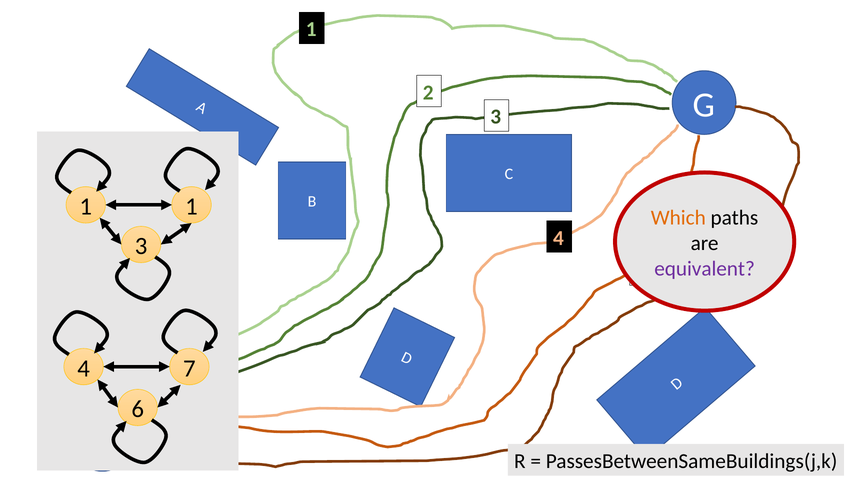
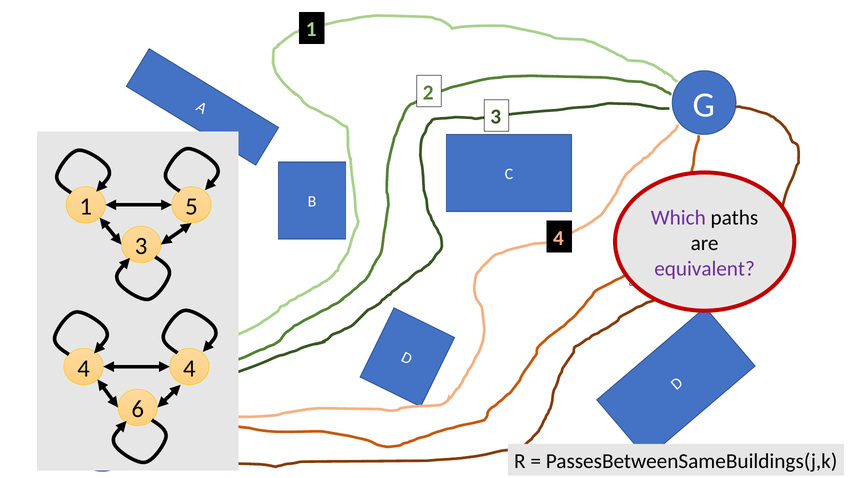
1 at (192, 207): 1 -> 5
Which colour: orange -> purple
4 7: 7 -> 4
